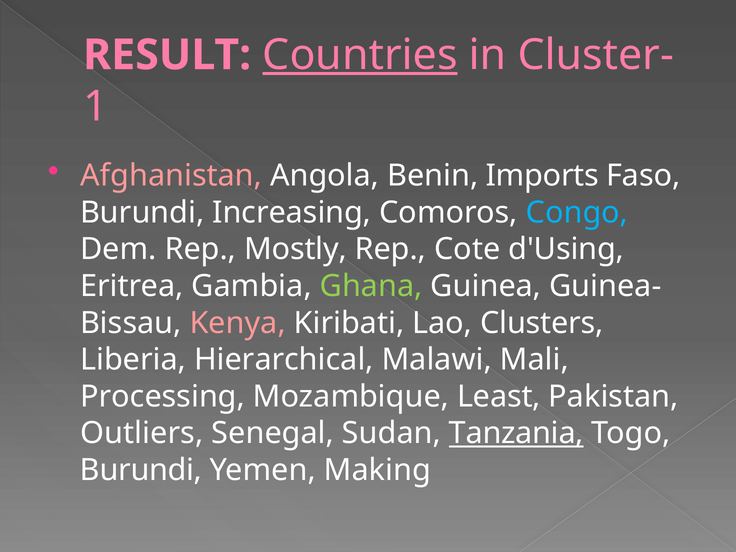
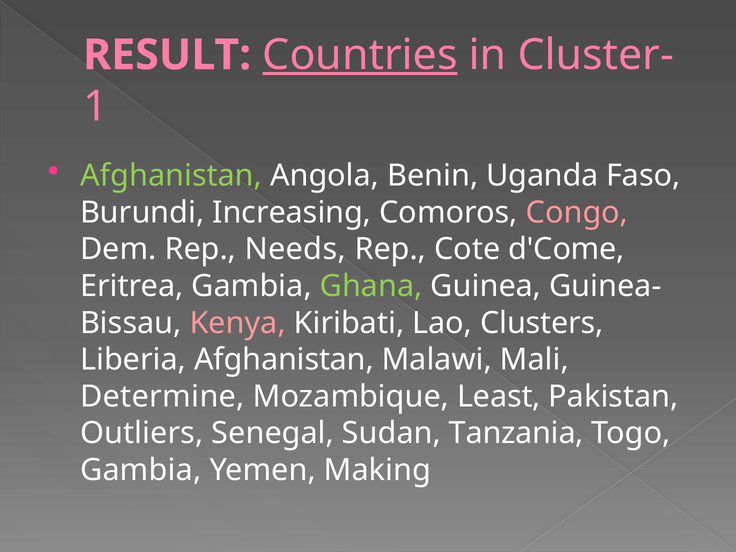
Afghanistan at (171, 176) colour: pink -> light green
Imports: Imports -> Uganda
Congo colour: light blue -> pink
Mostly: Mostly -> Needs
d'Using: d'Using -> d'Come
Liberia Hierarchical: Hierarchical -> Afghanistan
Processing: Processing -> Determine
Tanzania underline: present -> none
Burundi at (141, 470): Burundi -> Gambia
